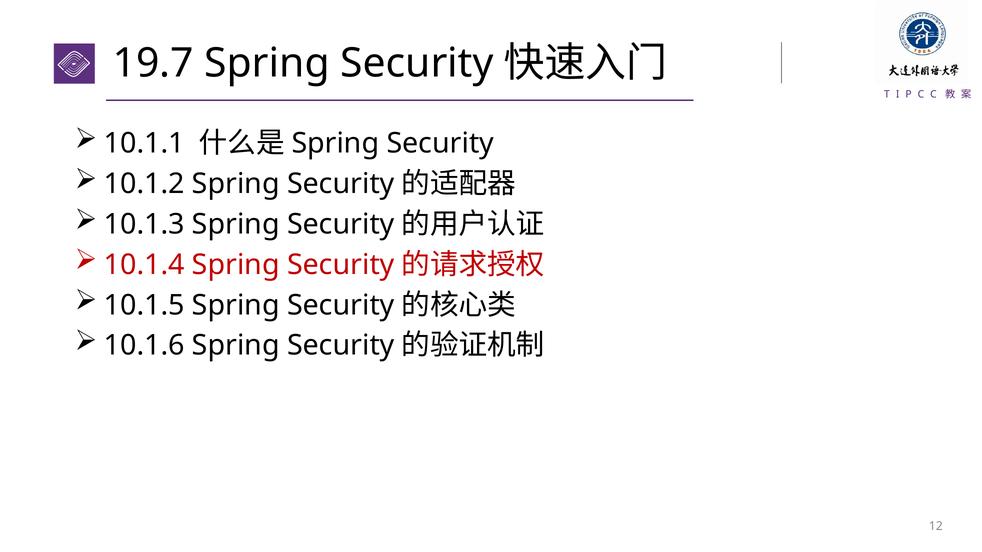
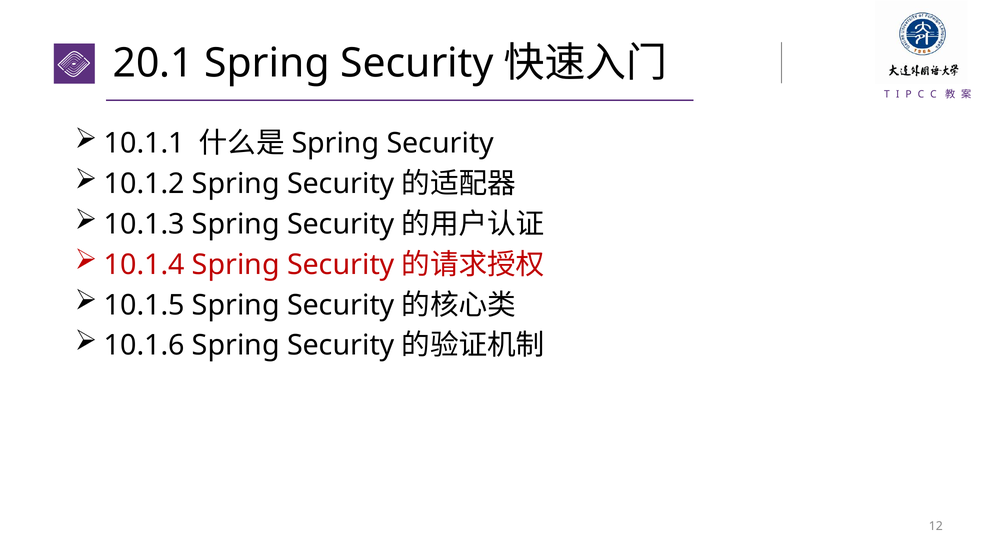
19.7: 19.7 -> 20.1
